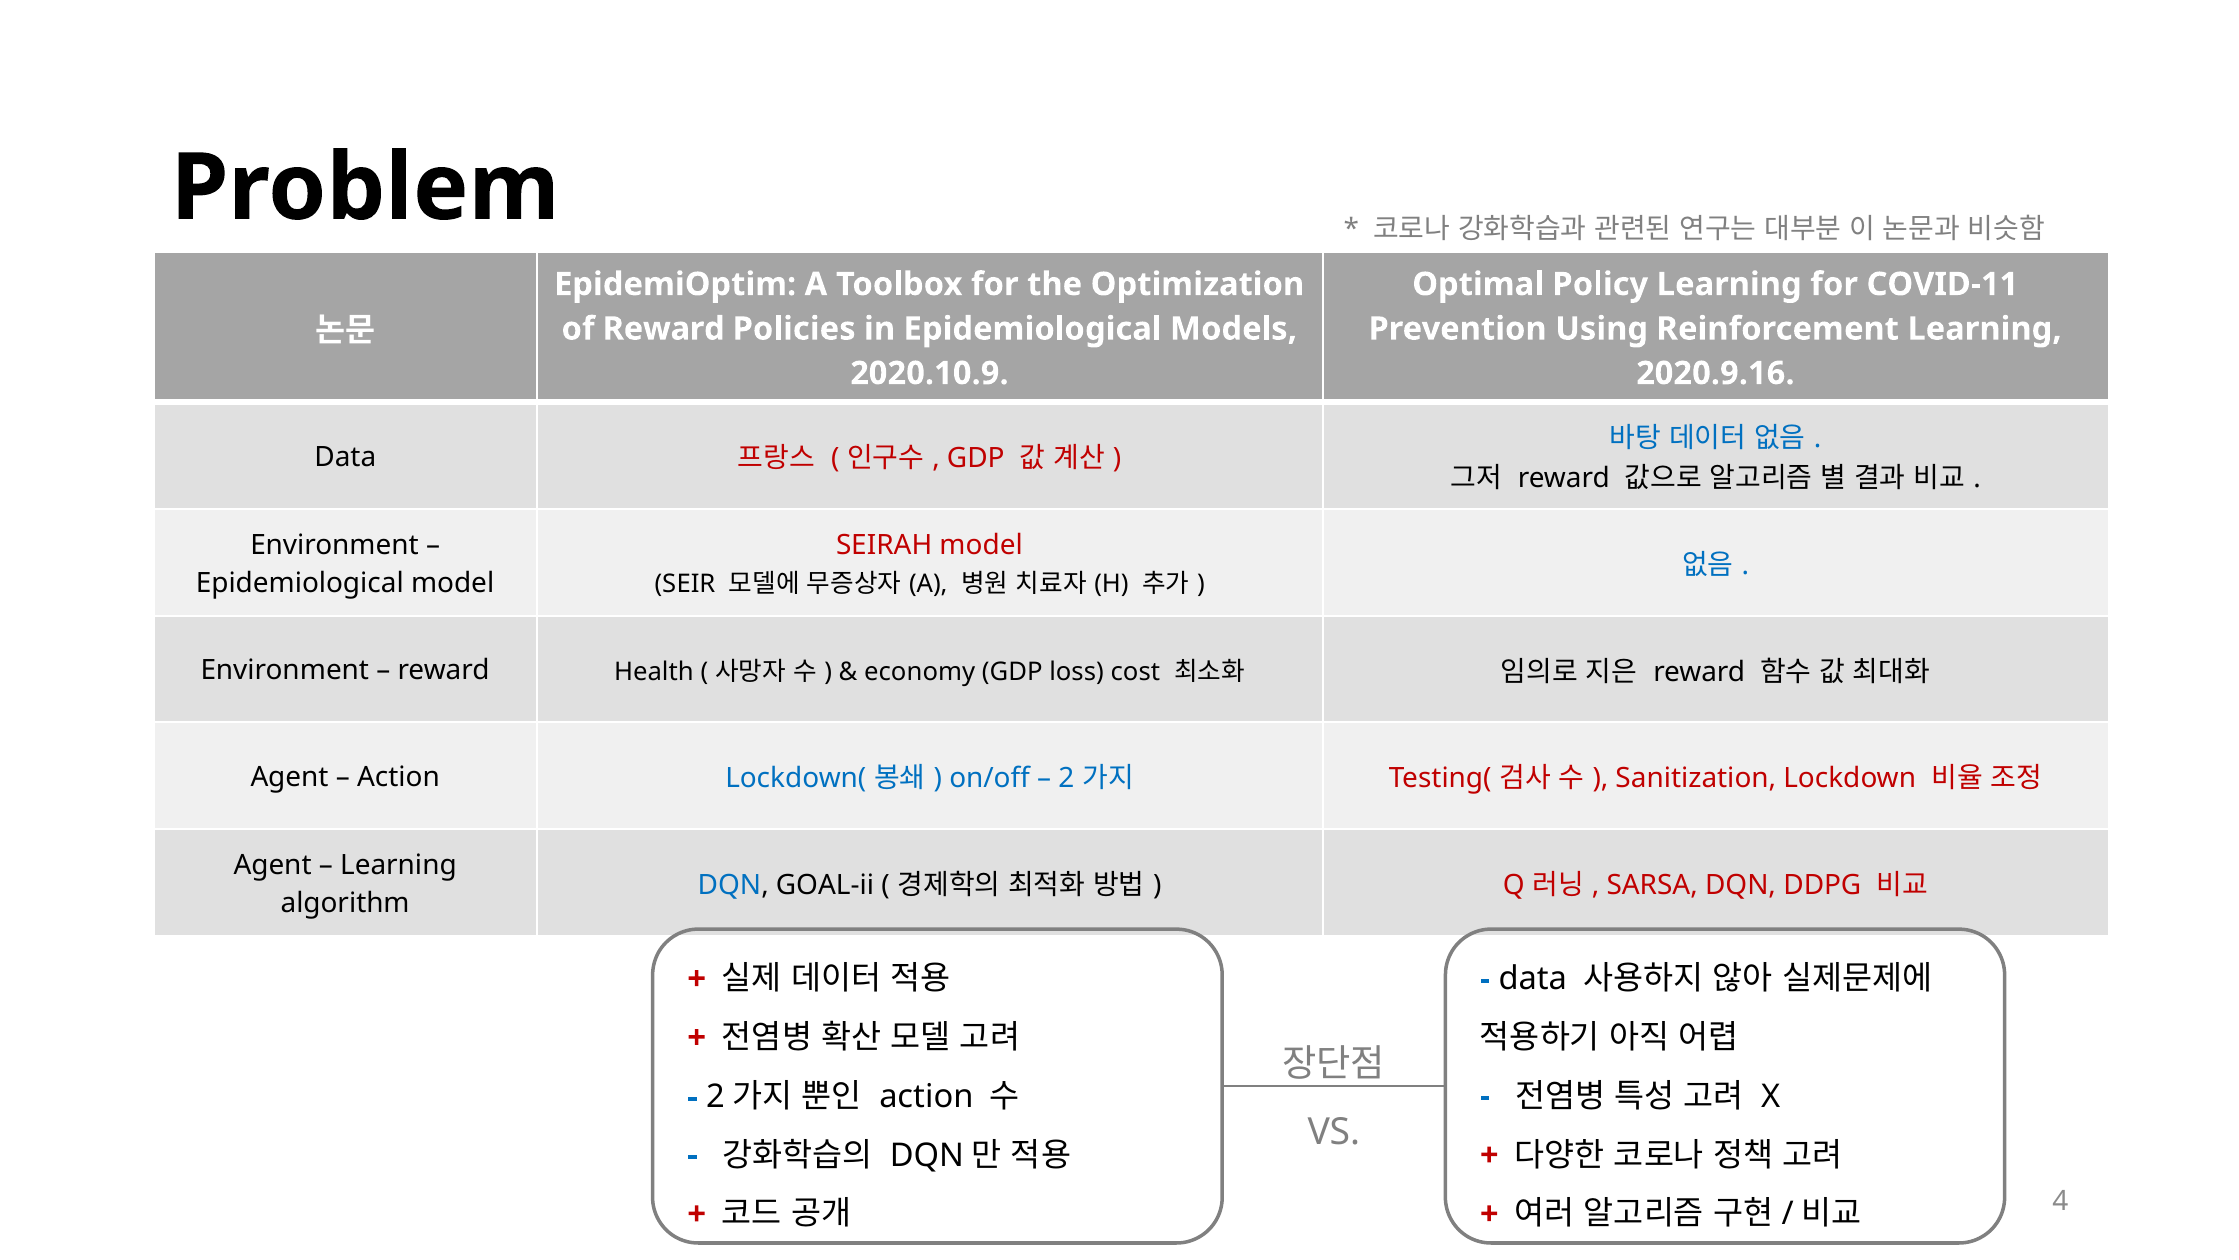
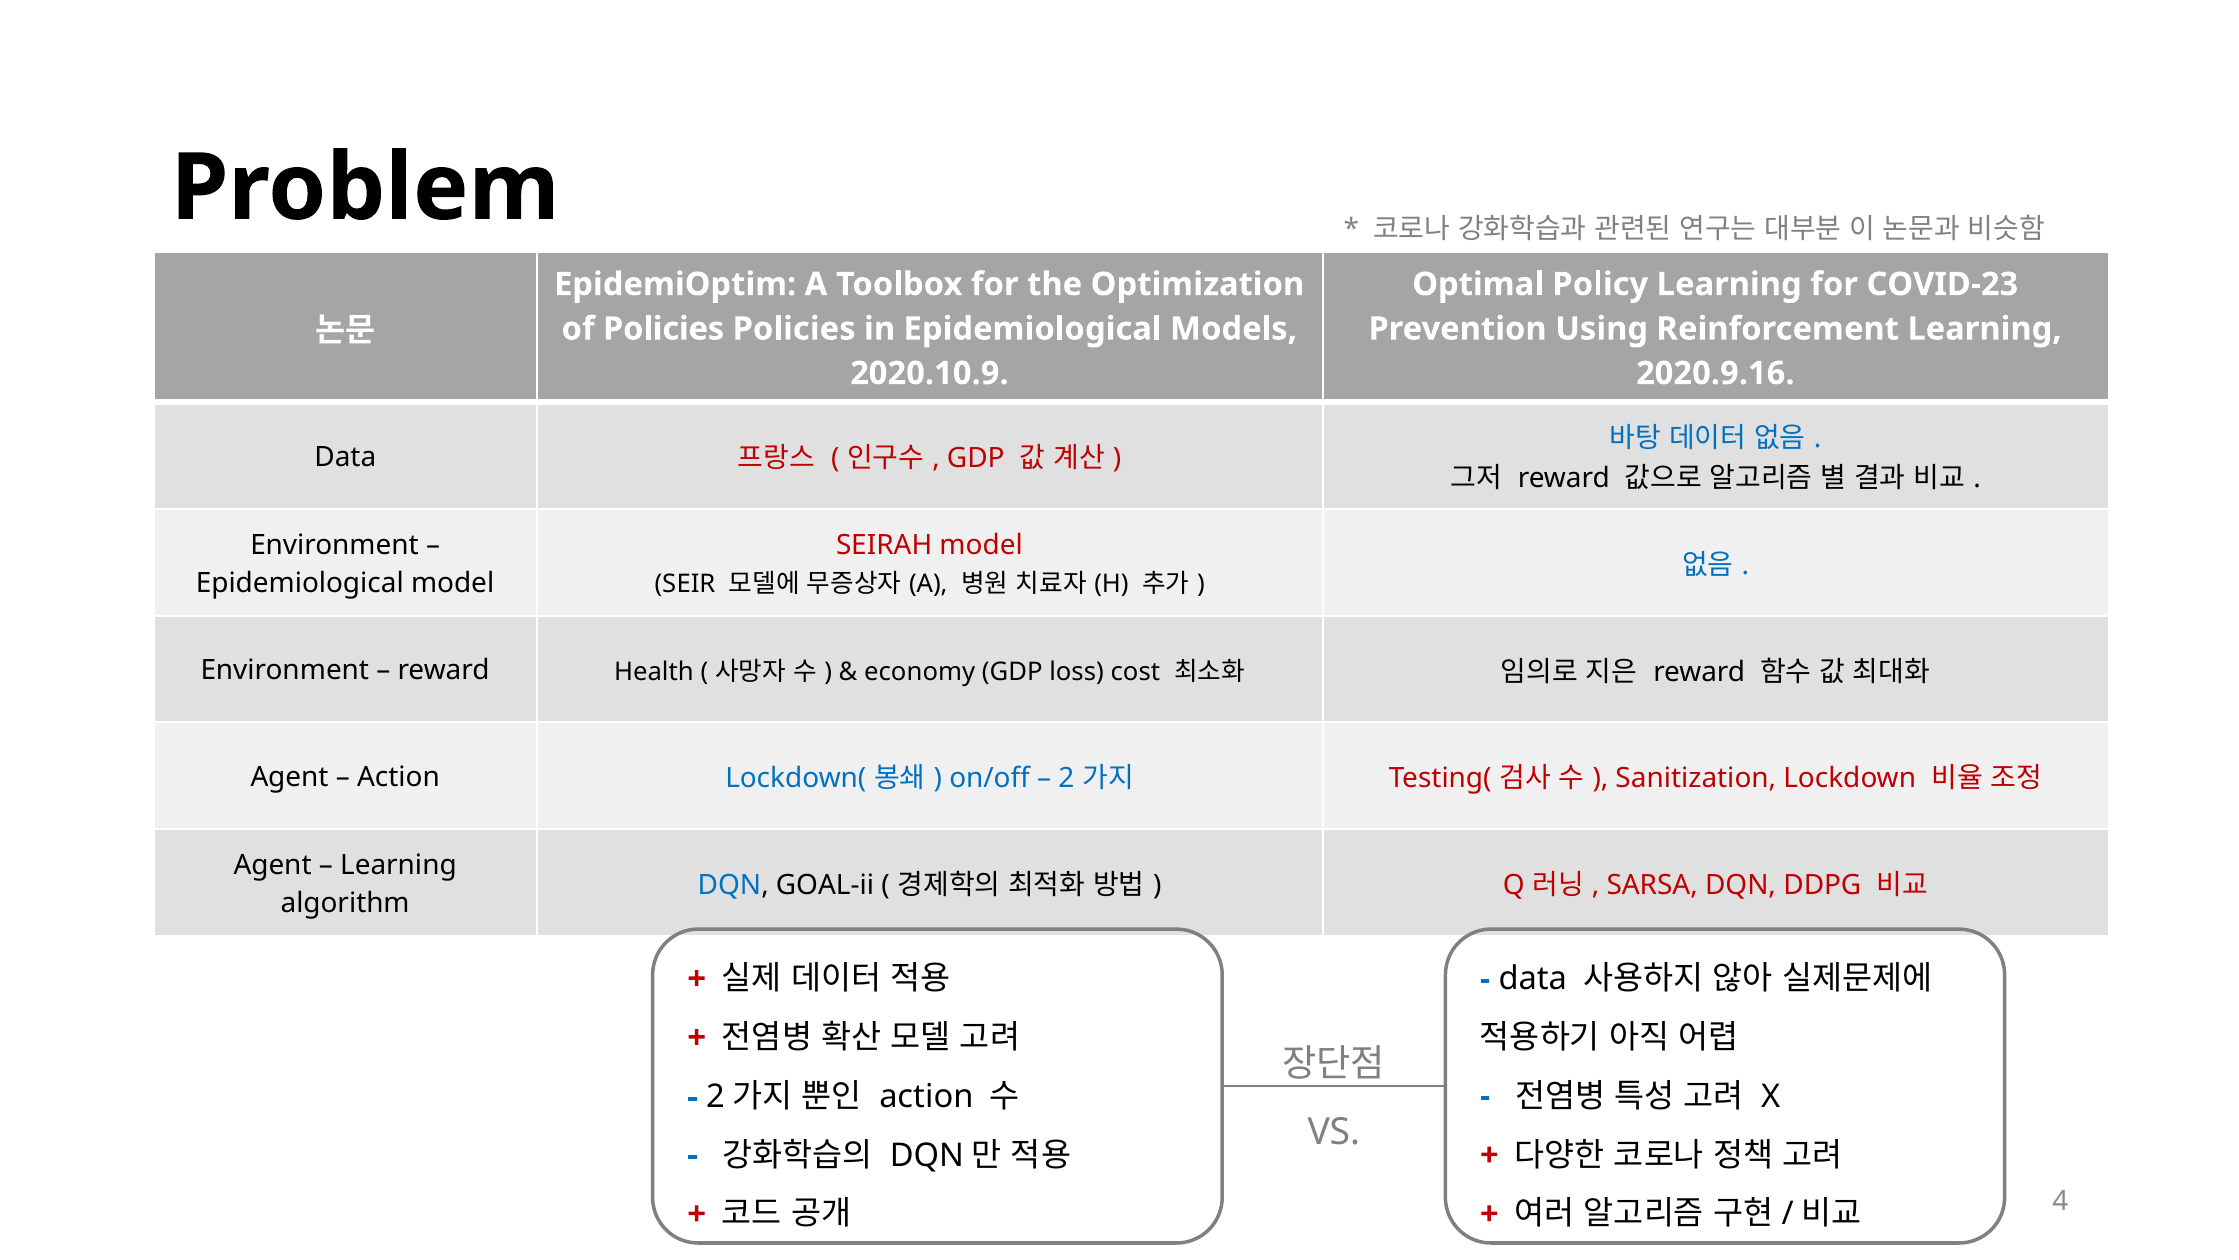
COVID-11: COVID-11 -> COVID-23
of Reward: Reward -> Policies
